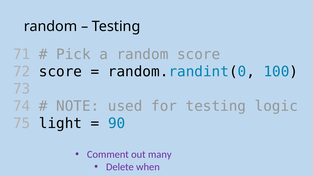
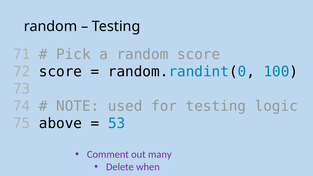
light: light -> above
90: 90 -> 53
